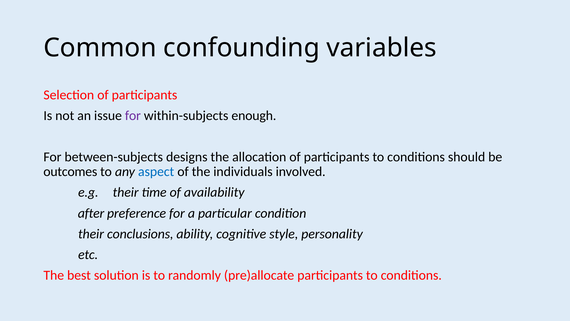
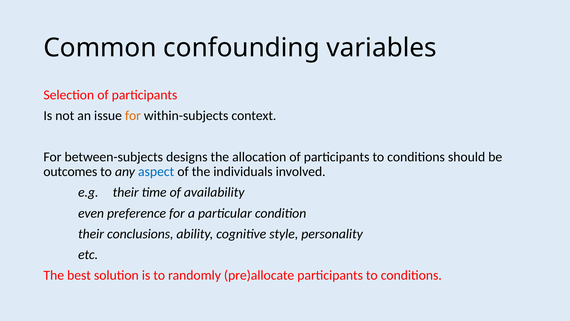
for at (133, 115) colour: purple -> orange
enough: enough -> context
after: after -> even
